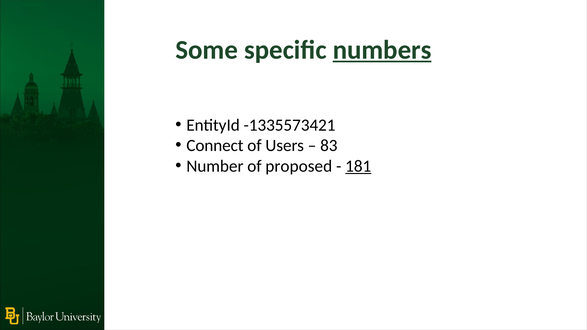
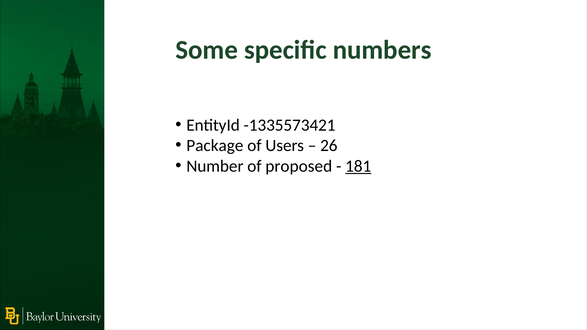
numbers underline: present -> none
Connect: Connect -> Package
83: 83 -> 26
